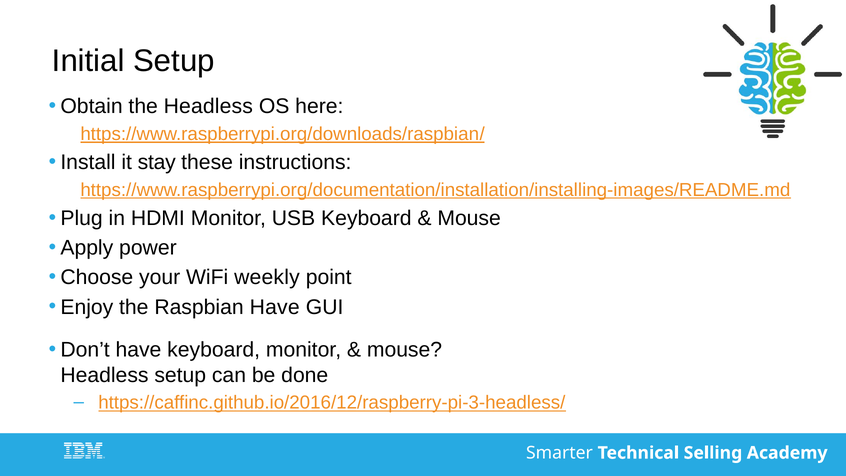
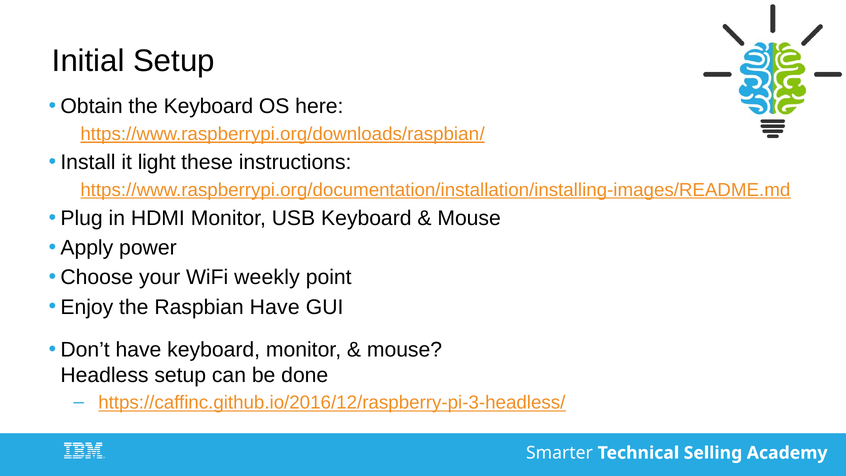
the Headless: Headless -> Keyboard
stay: stay -> light
